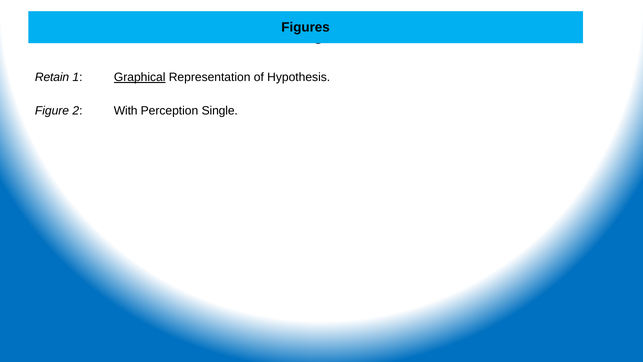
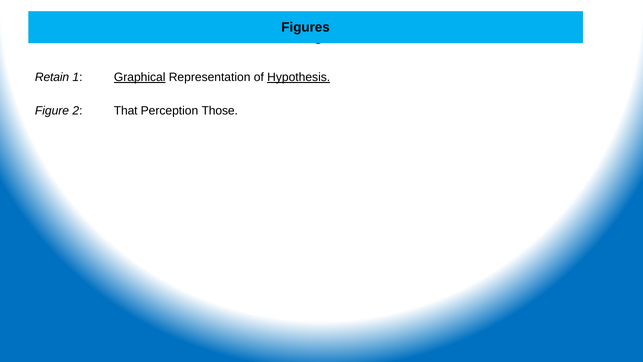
Hypothesis underline: none -> present
With: With -> That
Single: Single -> Those
